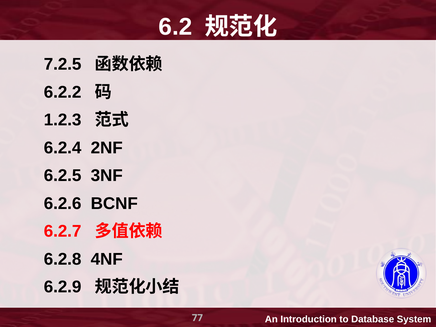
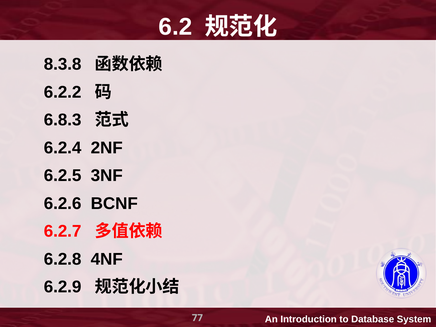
7.2.5: 7.2.5 -> 8.3.8
1.2.3: 1.2.3 -> 6.8.3
